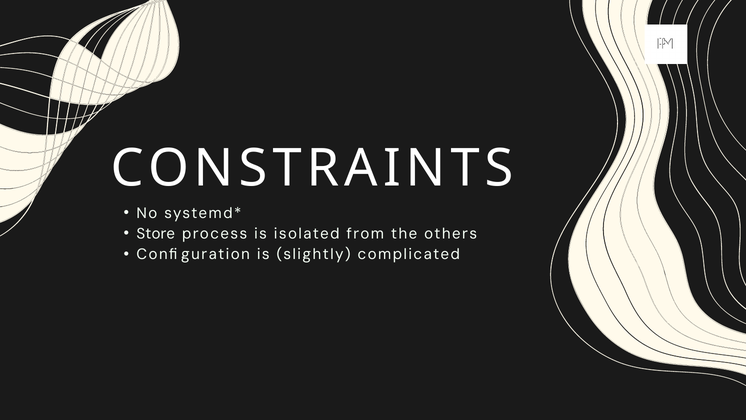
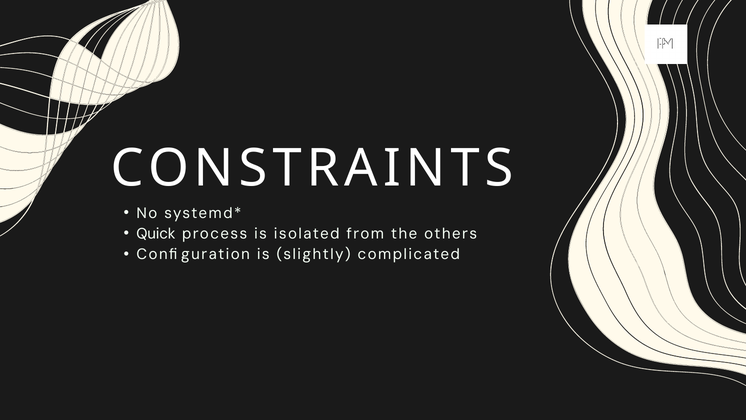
Store: Store -> Quick
